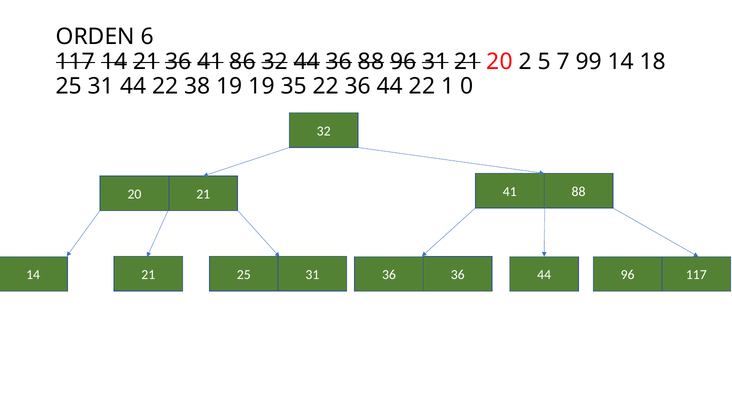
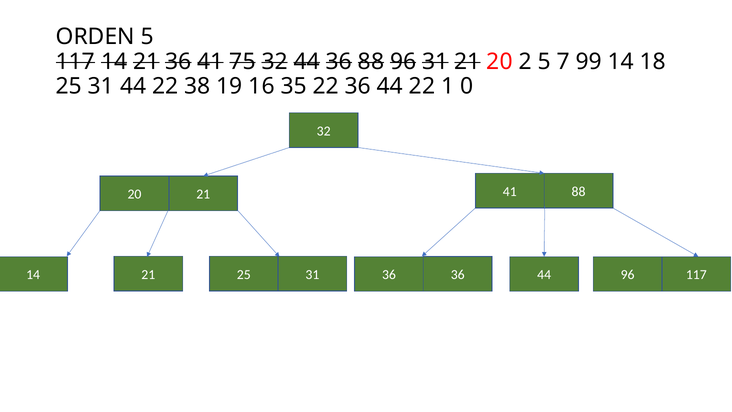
ORDEN 6: 6 -> 5
86: 86 -> 75
19 19: 19 -> 16
